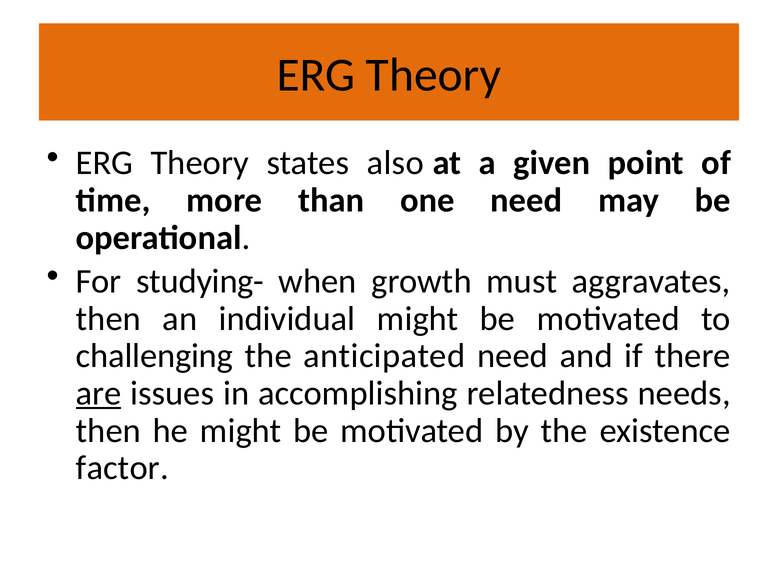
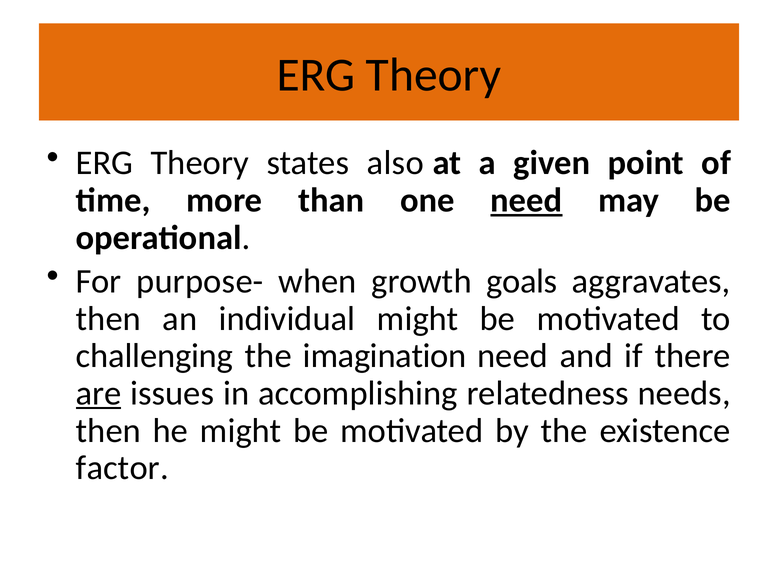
need at (526, 201) underline: none -> present
studying-: studying- -> purpose-
must: must -> goals
anticipated: anticipated -> imagination
